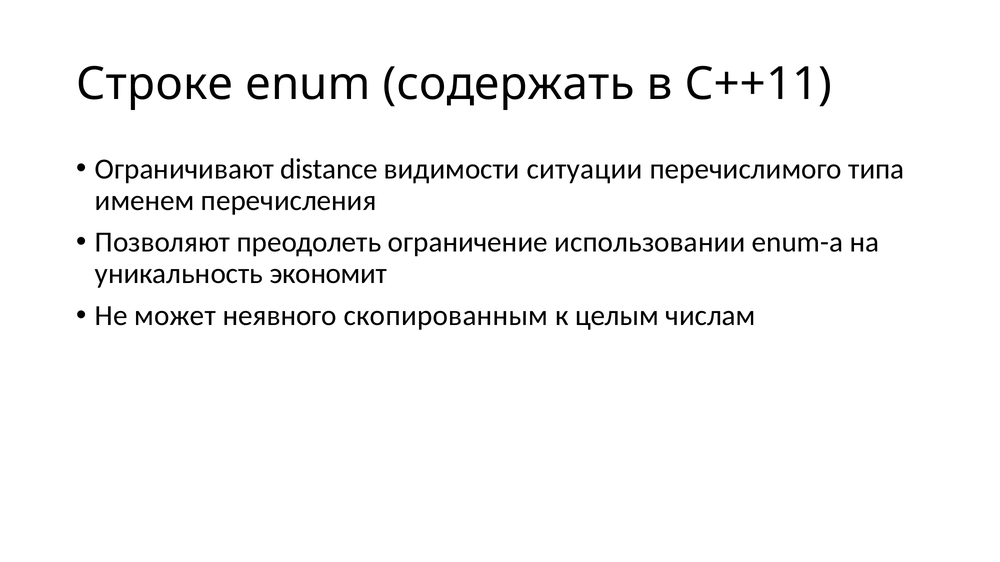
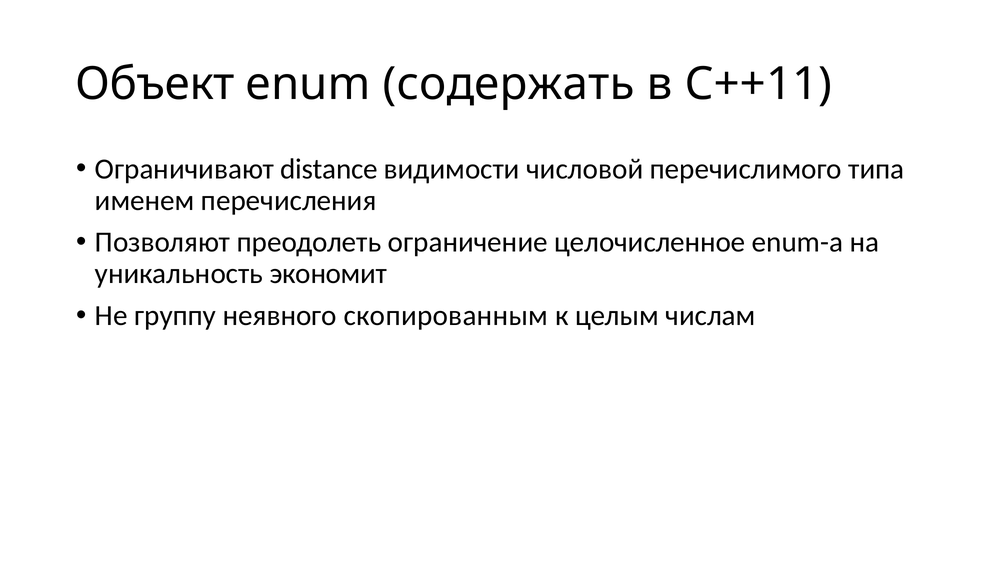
Строке: Строке -> Объект
ситуации: ситуации -> числовой
использовании: использовании -> целочисленное
может: может -> группу
